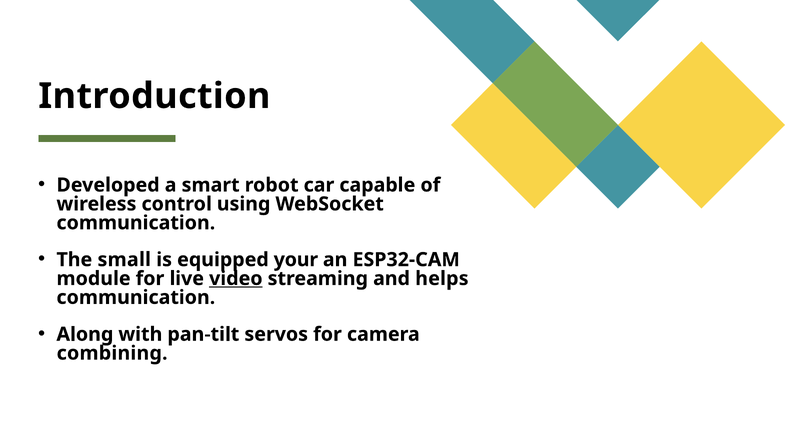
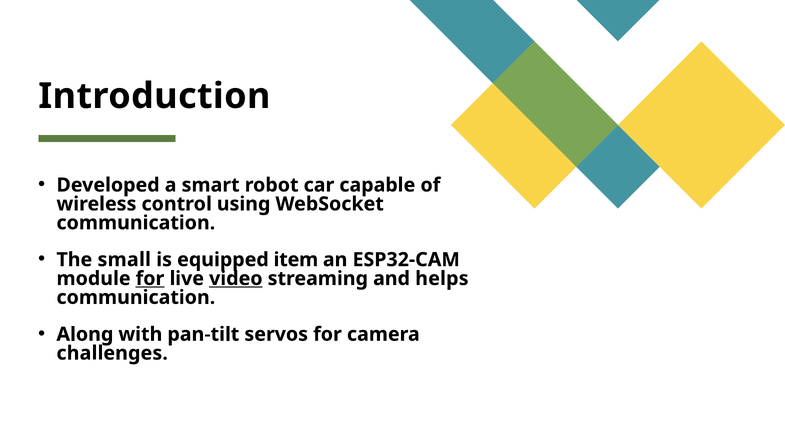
your: your -> item
for at (150, 278) underline: none -> present
combining: combining -> challenges
